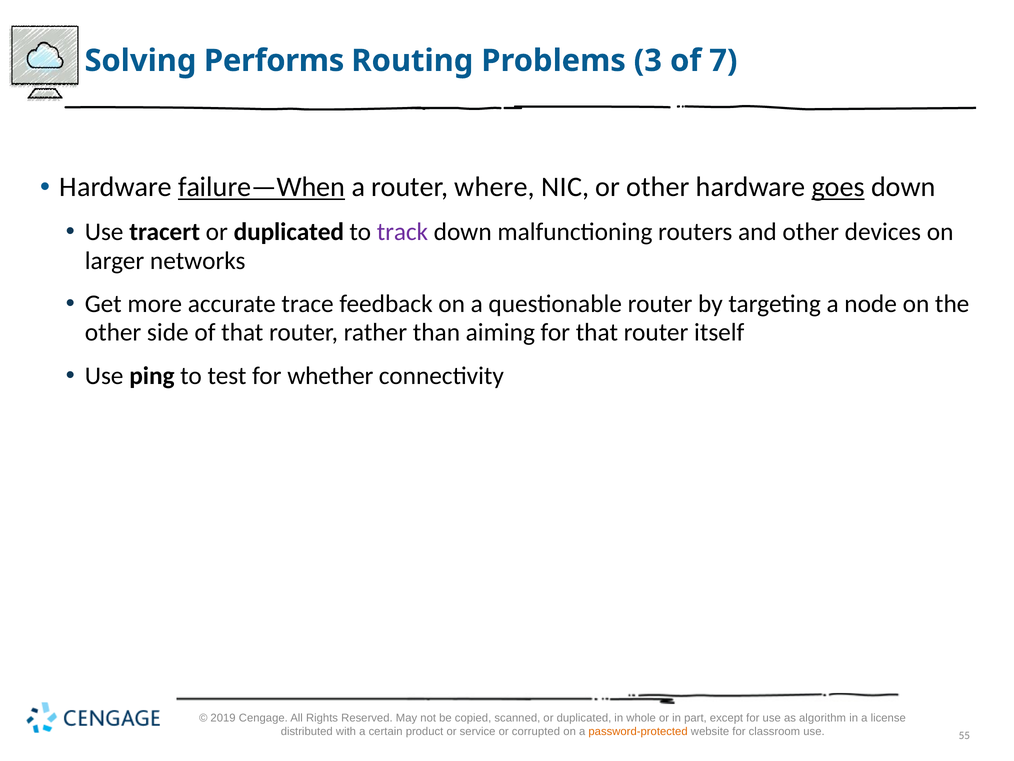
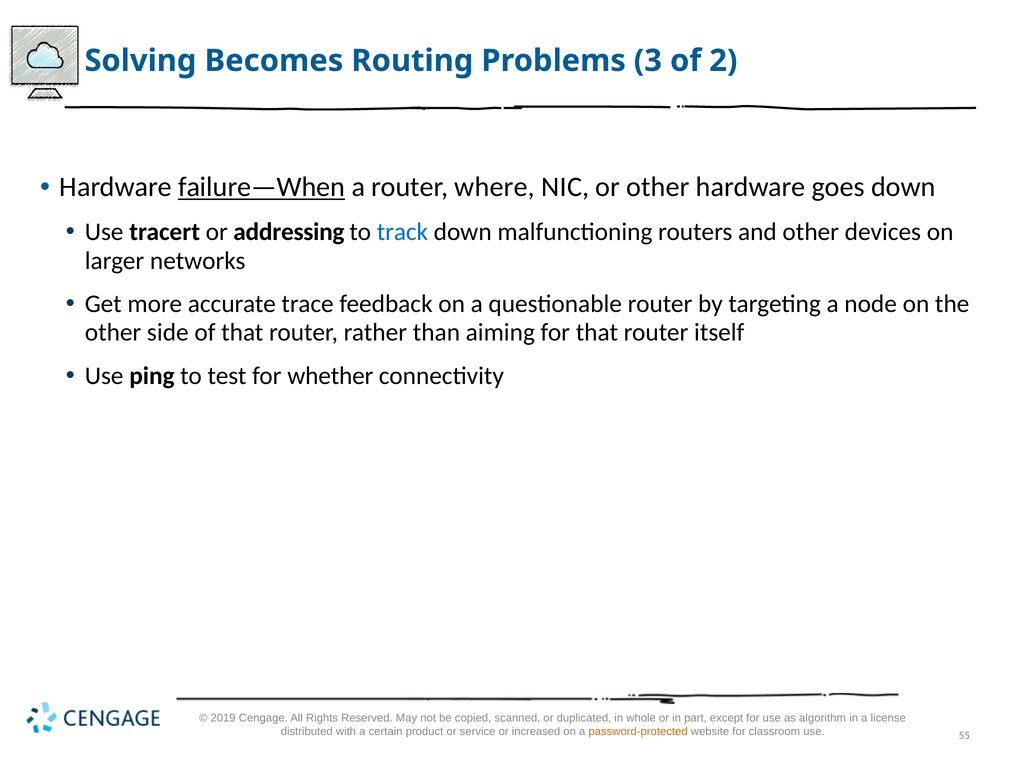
Performs: Performs -> Becomes
7: 7 -> 2
goes underline: present -> none
tracert or duplicated: duplicated -> addressing
track colour: purple -> blue
corrupted: corrupted -> increased
